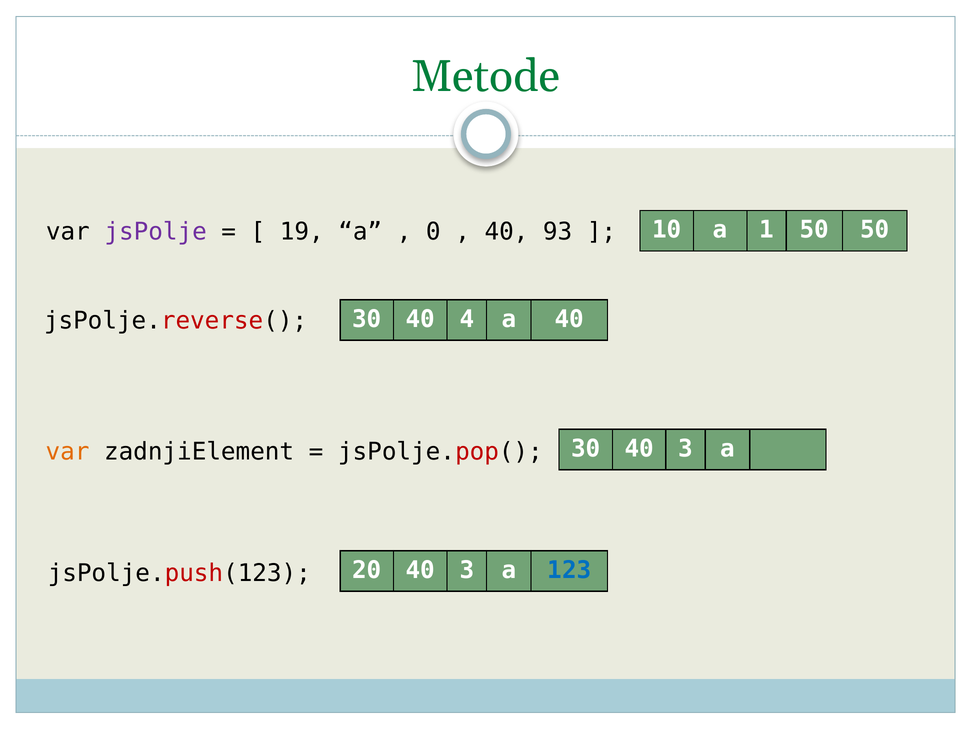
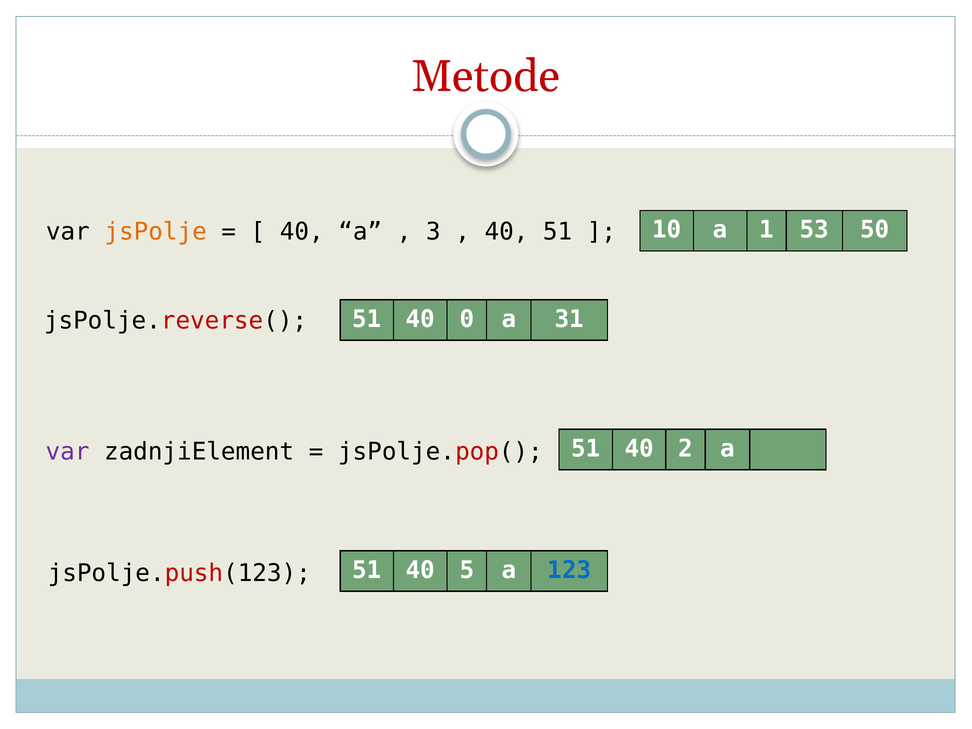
Metode colour: green -> red
1 50: 50 -> 53
jsPolje colour: purple -> orange
19 at (302, 232): 19 -> 40
0: 0 -> 3
40 93: 93 -> 51
jsPolje.reverse( 30: 30 -> 51
4: 4 -> 0
a 40: 40 -> 31
var at (68, 452) colour: orange -> purple
jsPolje.pop( 30: 30 -> 51
3 at (686, 449): 3 -> 2
jsPolje.push(123 20: 20 -> 51
3 at (467, 570): 3 -> 5
